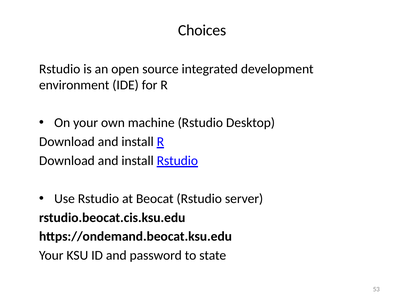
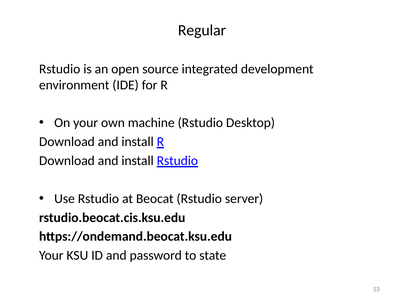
Choices: Choices -> Regular
